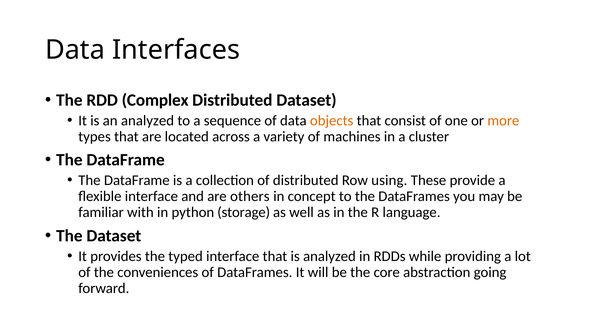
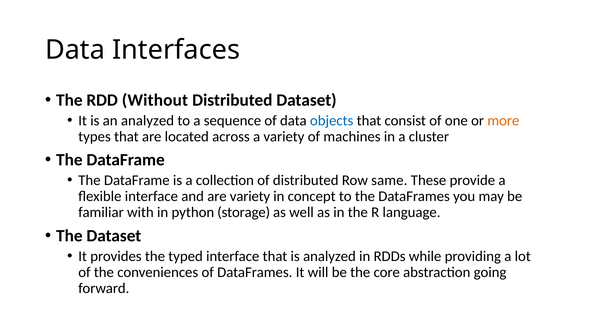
Complex: Complex -> Without
objects colour: orange -> blue
using: using -> same
are others: others -> variety
